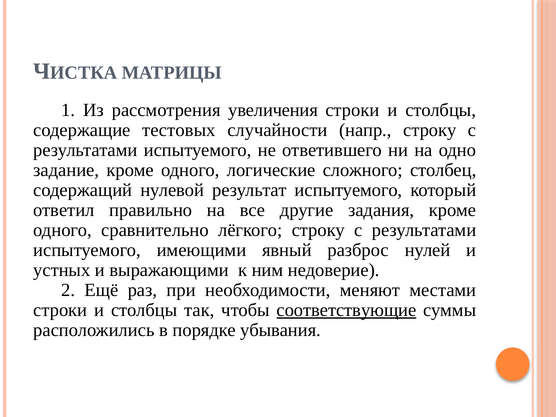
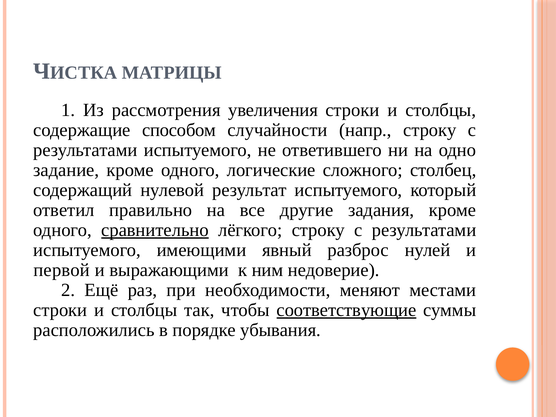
тестовых: тестовых -> способом
сравнительно underline: none -> present
устных: устных -> первой
